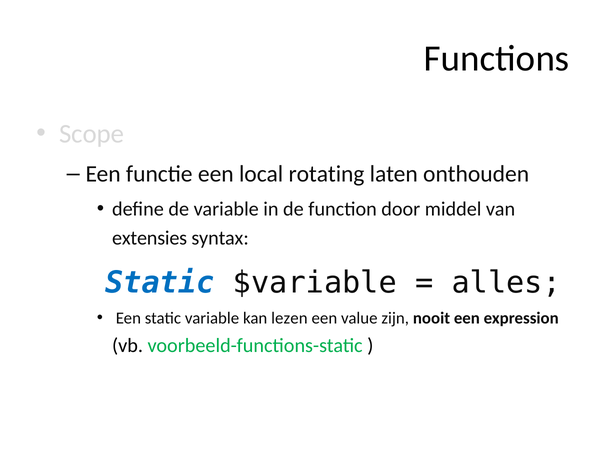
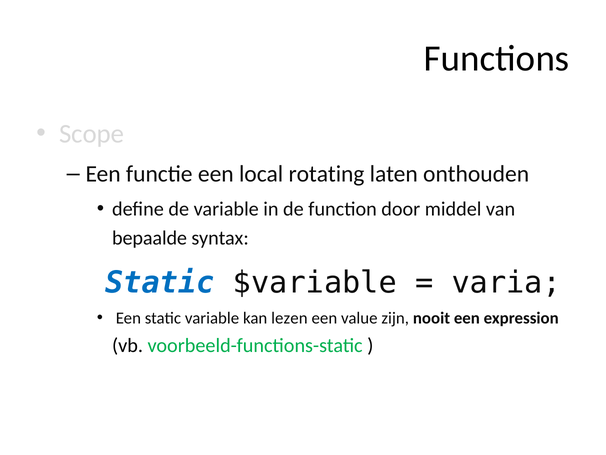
extensies: extensies -> bepaalde
alles: alles -> varia
